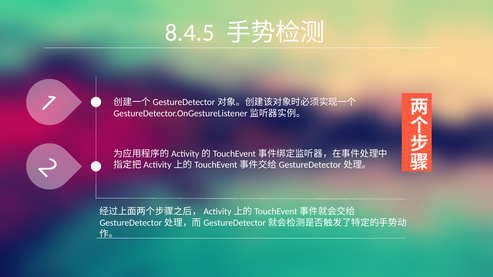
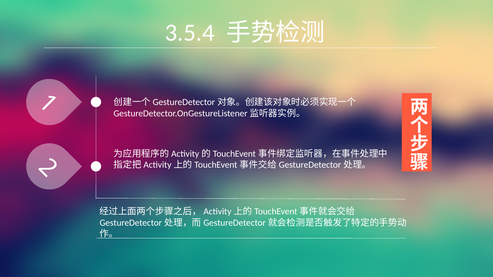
8.4.5: 8.4.5 -> 3.5.4
